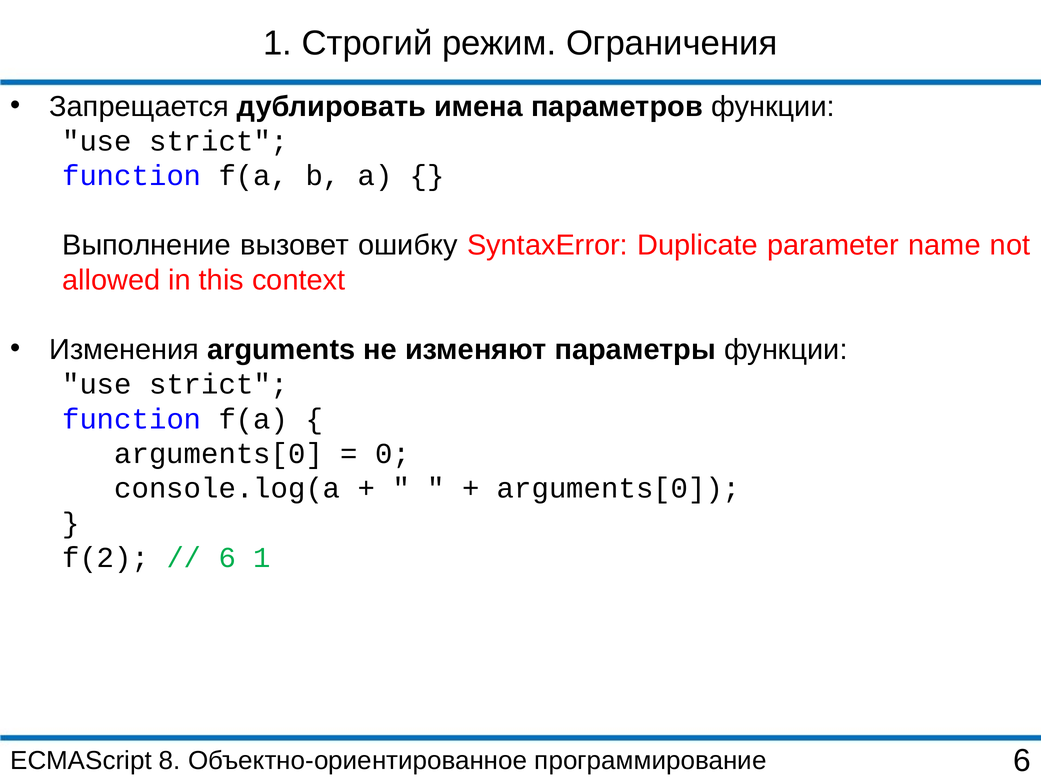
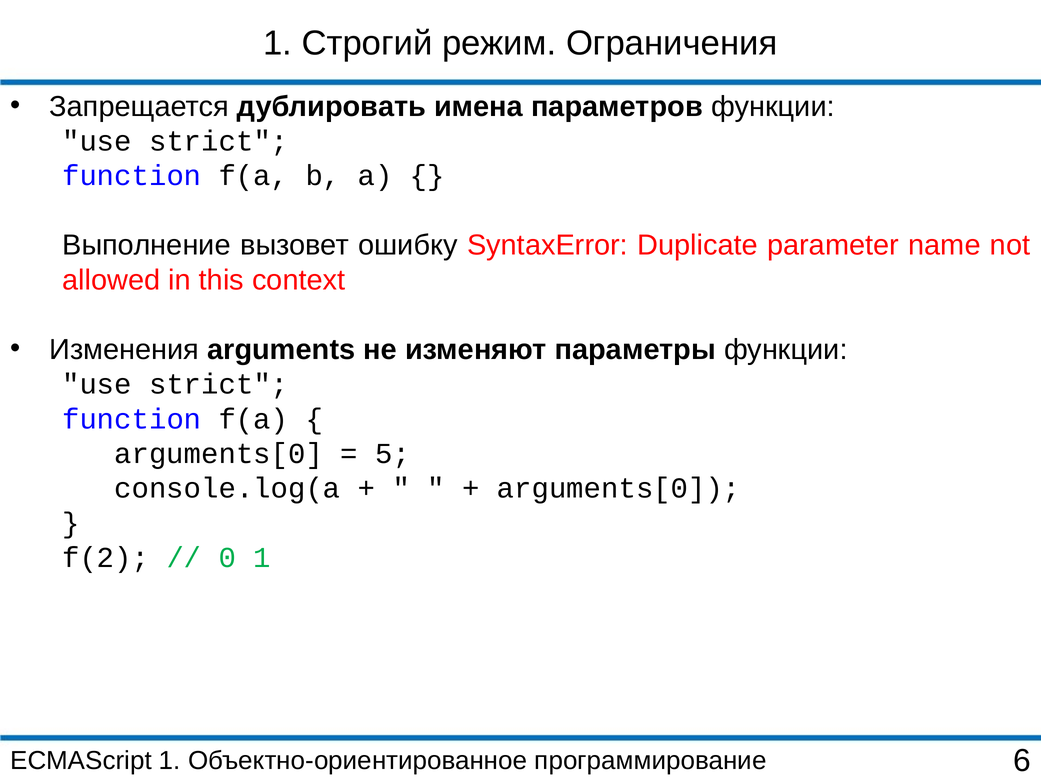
0: 0 -> 5
6 at (227, 558): 6 -> 0
ECMAScript 8: 8 -> 1
